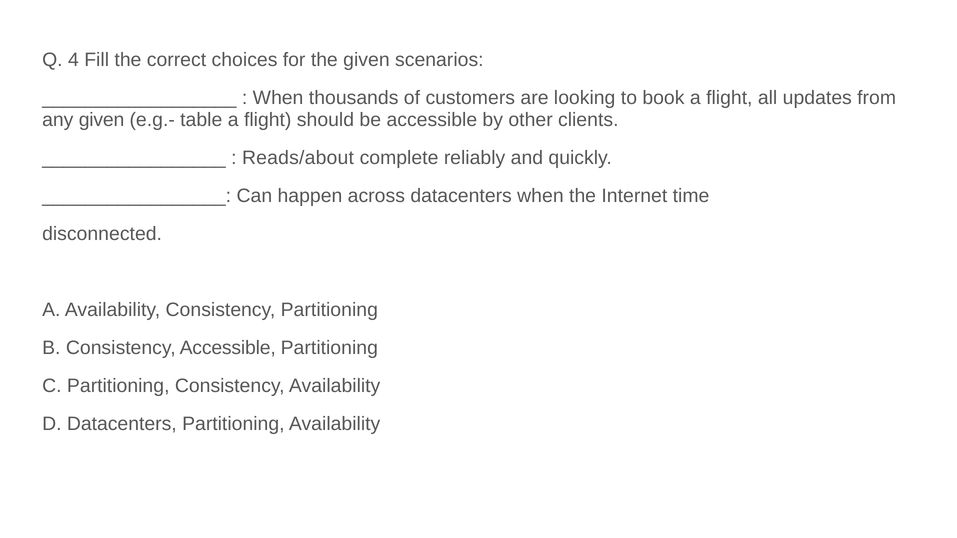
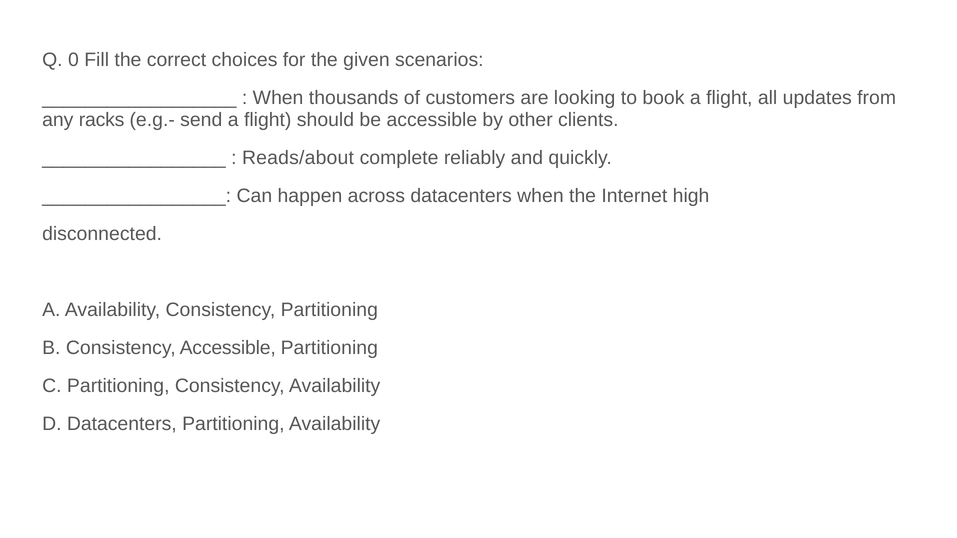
4: 4 -> 0
any given: given -> racks
table: table -> send
time: time -> high
